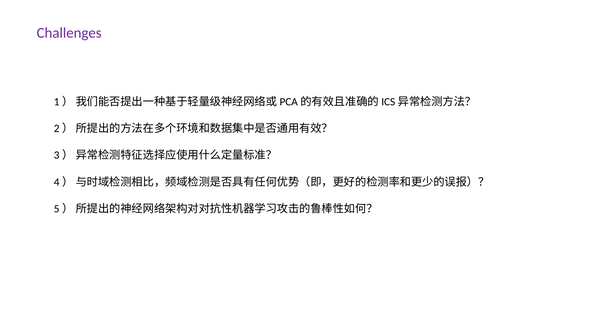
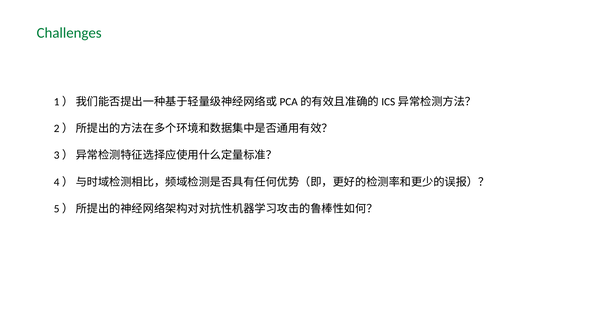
Challenges colour: purple -> green
